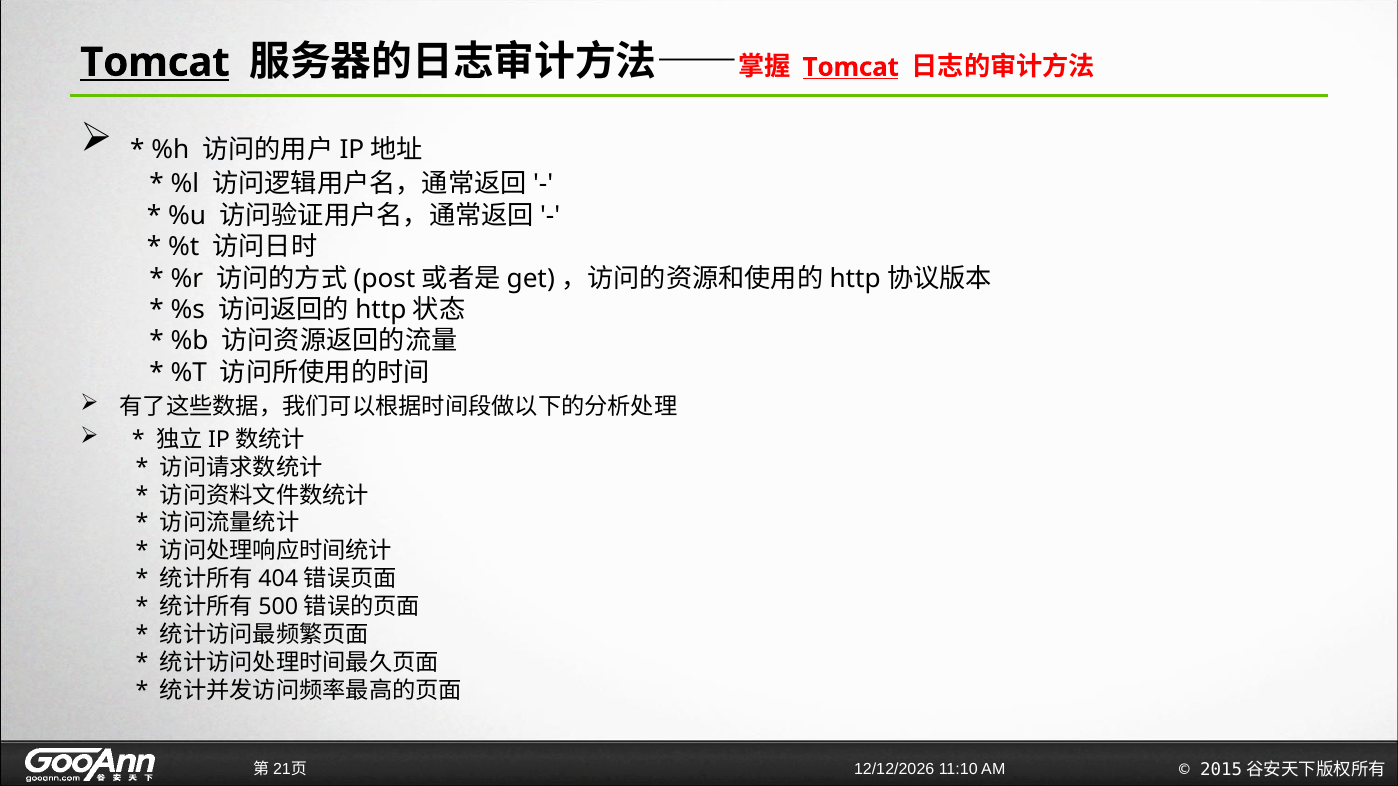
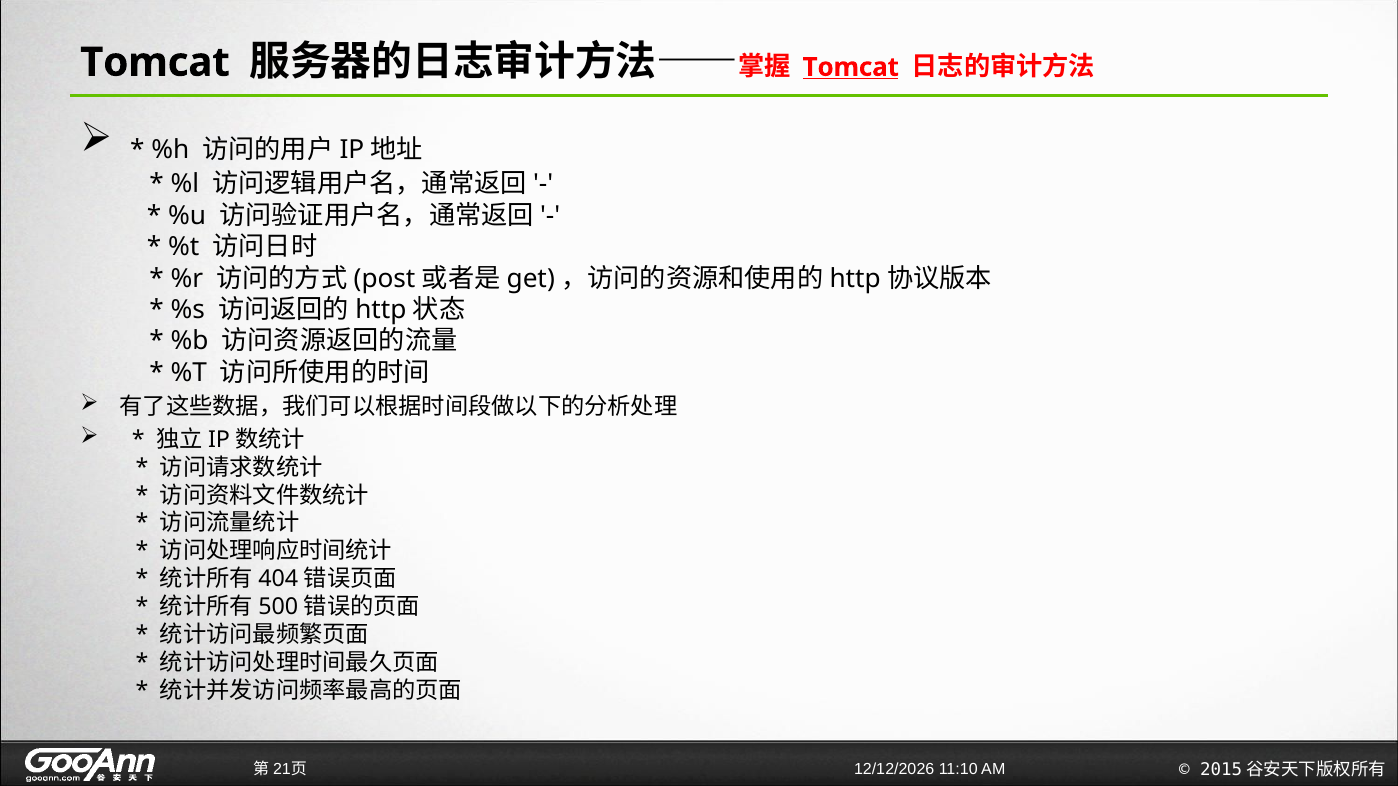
Tomcat at (155, 62) underline: present -> none
